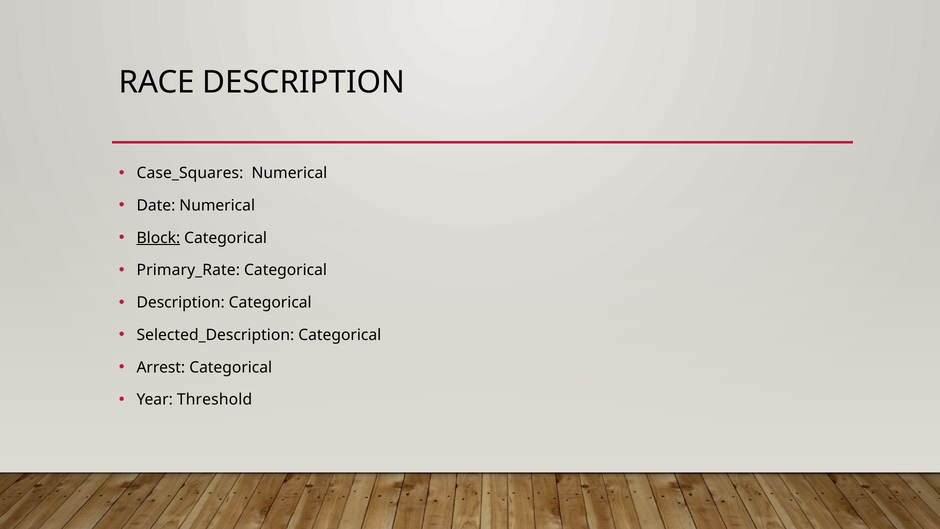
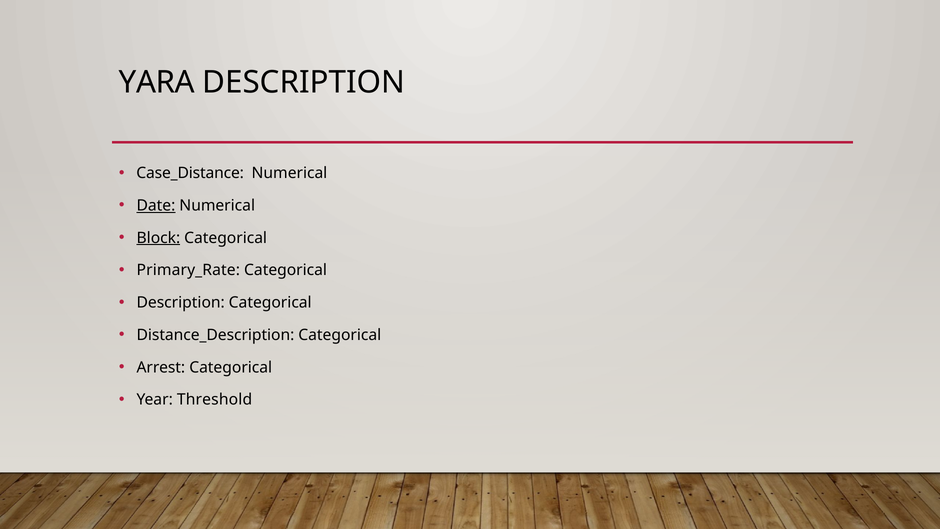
RACE: RACE -> YARA
Case_Squares: Case_Squares -> Case_Distance
Date underline: none -> present
Selected_Description: Selected_Description -> Distance_Description
